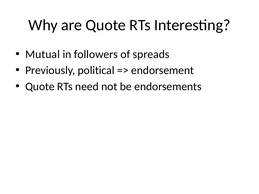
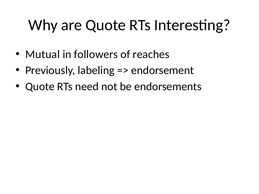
spreads: spreads -> reaches
political: political -> labeling
